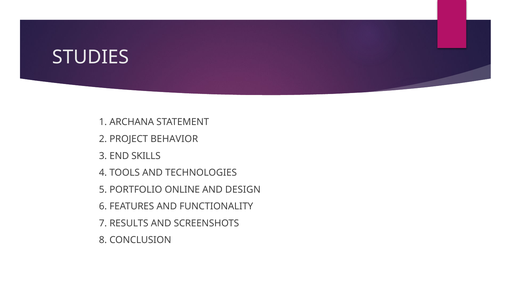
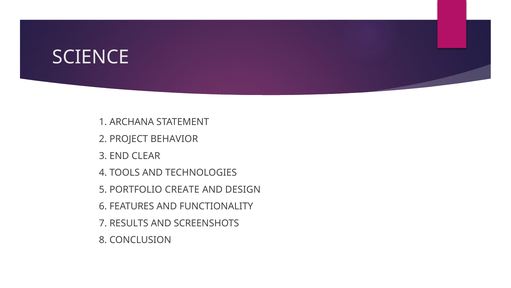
STUDIES: STUDIES -> SCIENCE
SKILLS: SKILLS -> CLEAR
ONLINE: ONLINE -> CREATE
